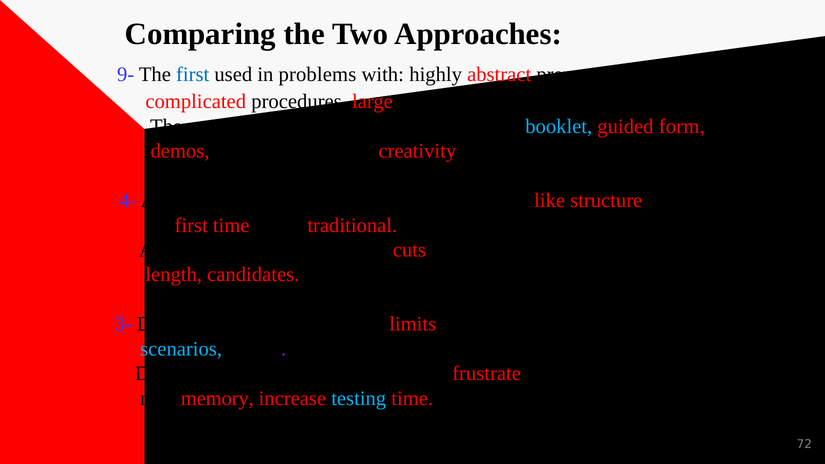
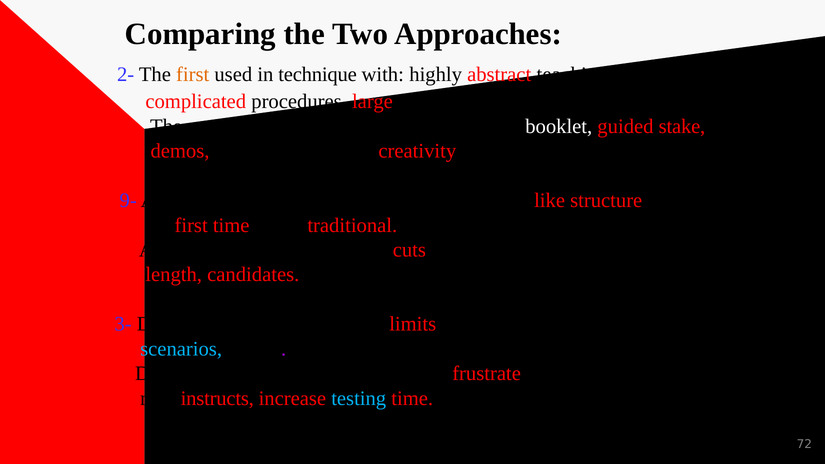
9-: 9- -> 2-
first at (193, 75) colour: blue -> orange
problems: problems -> technique
prepared: prepared -> teaching
booklet colour: light blue -> white
form: form -> stake
4-: 4- -> 9-
memory: memory -> instructs
